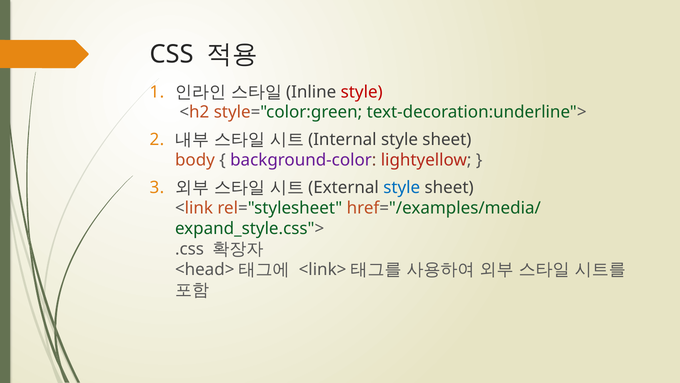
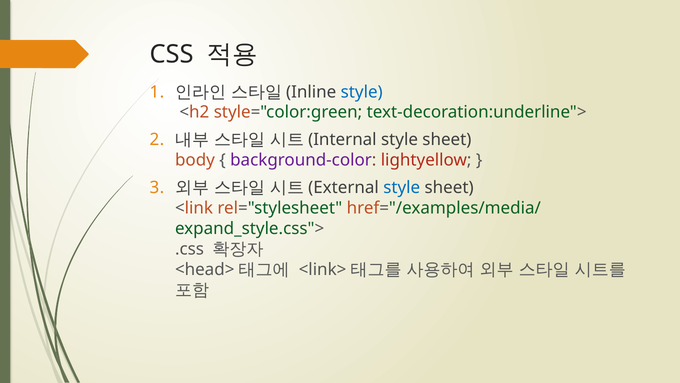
style at (362, 92) colour: red -> blue
